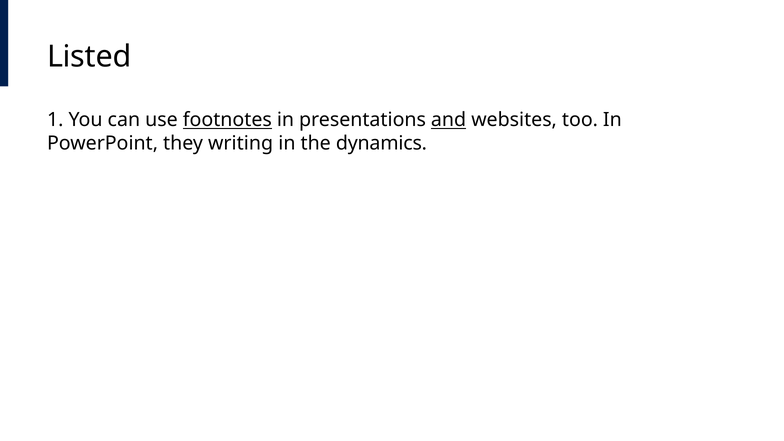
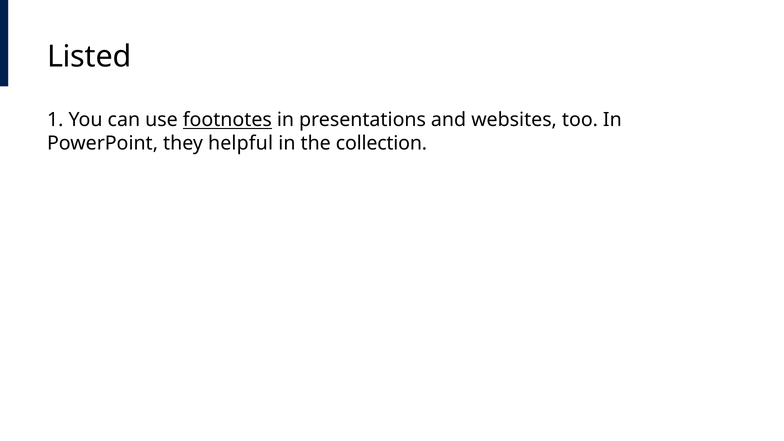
and underline: present -> none
writing: writing -> helpful
dynamics: dynamics -> collection
